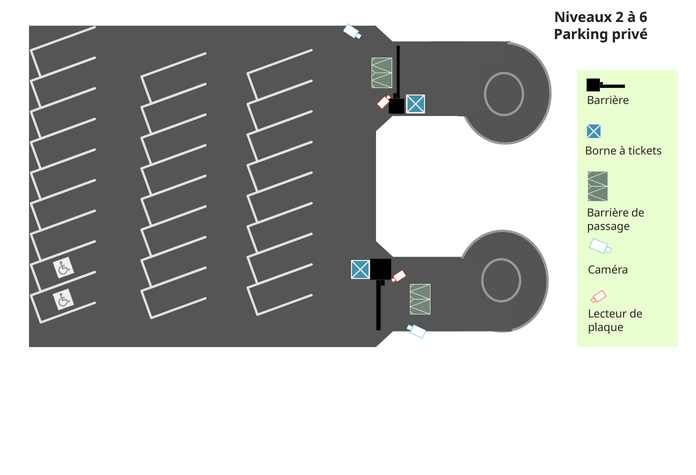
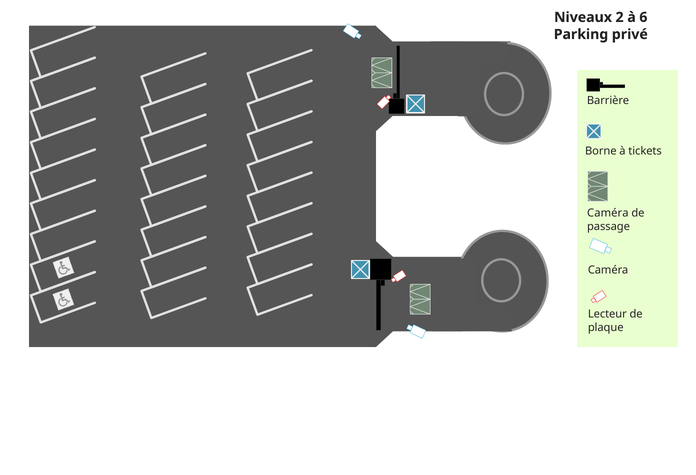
Barrière at (608, 213): Barrière -> Caméra
